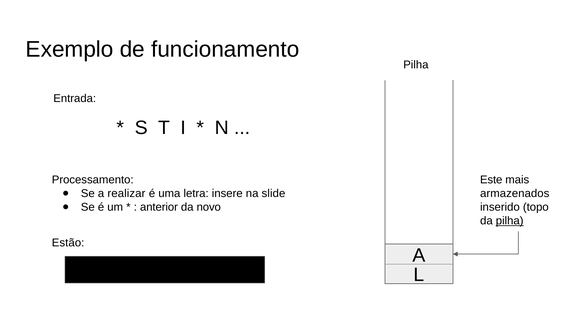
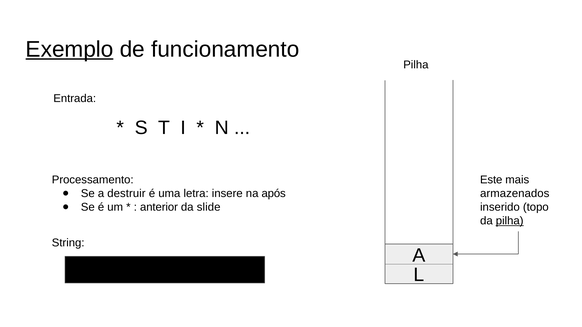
Exemplo underline: none -> present
realizar: realizar -> destruir
slide: slide -> após
novo: novo -> slide
Estão: Estão -> String
